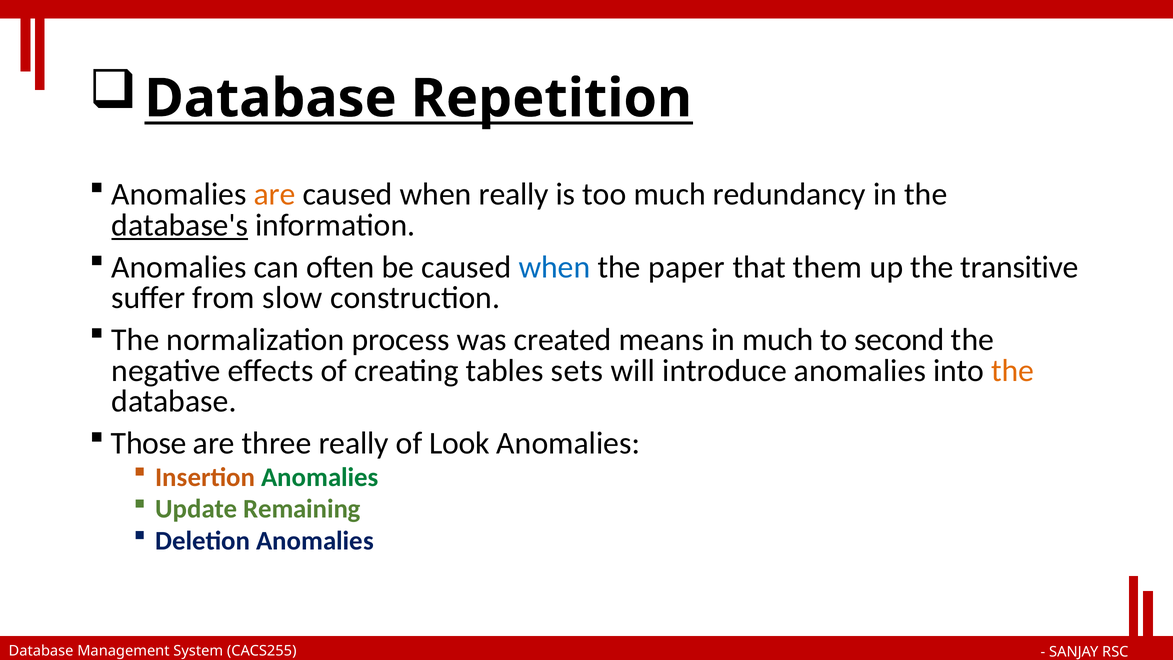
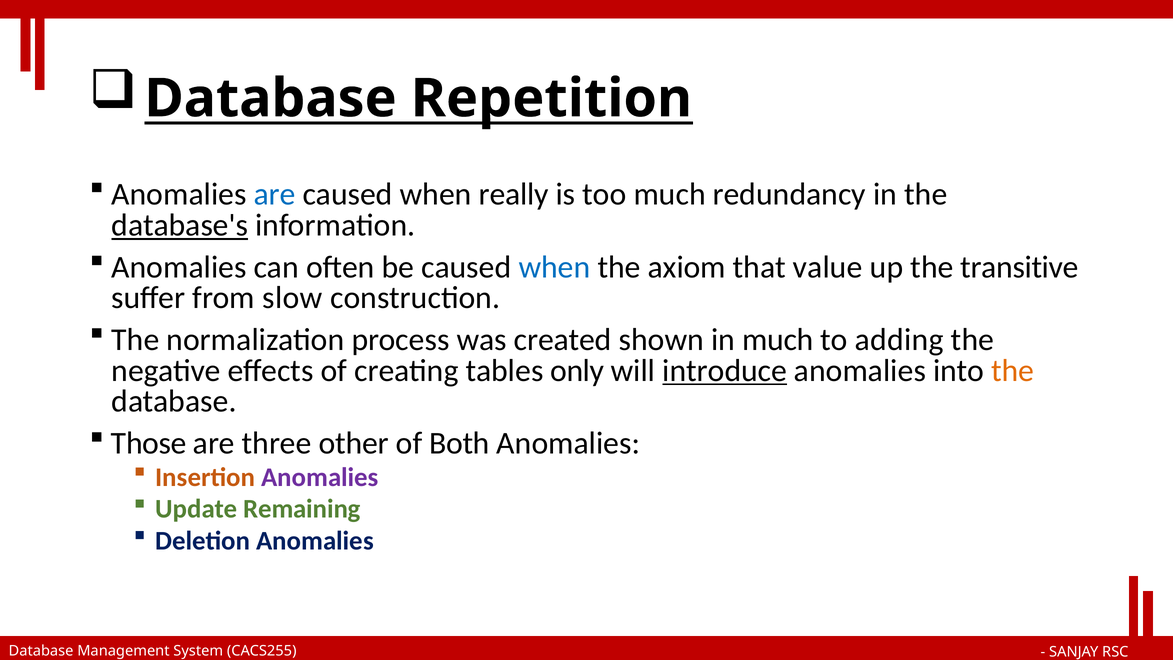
are at (275, 194) colour: orange -> blue
paper: paper -> axiom
them: them -> value
means: means -> shown
second: second -> adding
sets: sets -> only
introduce underline: none -> present
three really: really -> other
Look: Look -> Both
Anomalies at (320, 477) colour: green -> purple
